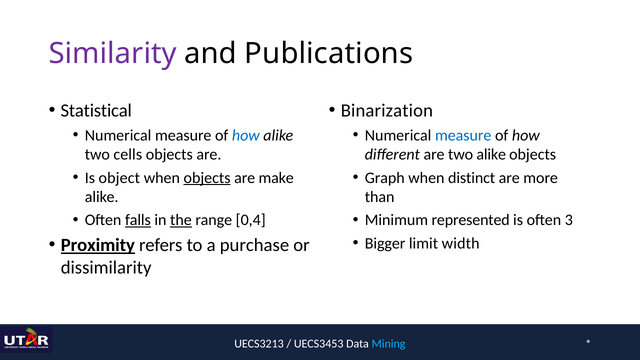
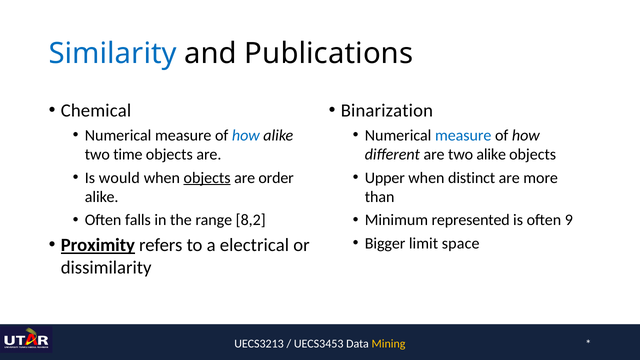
Similarity colour: purple -> blue
Statistical: Statistical -> Chemical
cells: cells -> time
object: object -> would
make: make -> order
Graph: Graph -> Upper
falls underline: present -> none
the underline: present -> none
0,4: 0,4 -> 8,2
3: 3 -> 9
width: width -> space
purchase: purchase -> electrical
Mining colour: light blue -> yellow
